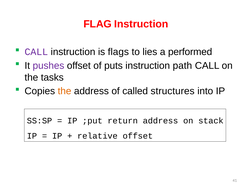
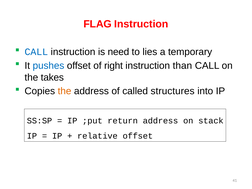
CALL at (36, 52) colour: purple -> blue
flags: flags -> need
performed: performed -> temporary
pushes colour: purple -> blue
puts: puts -> right
path: path -> than
tasks: tasks -> takes
